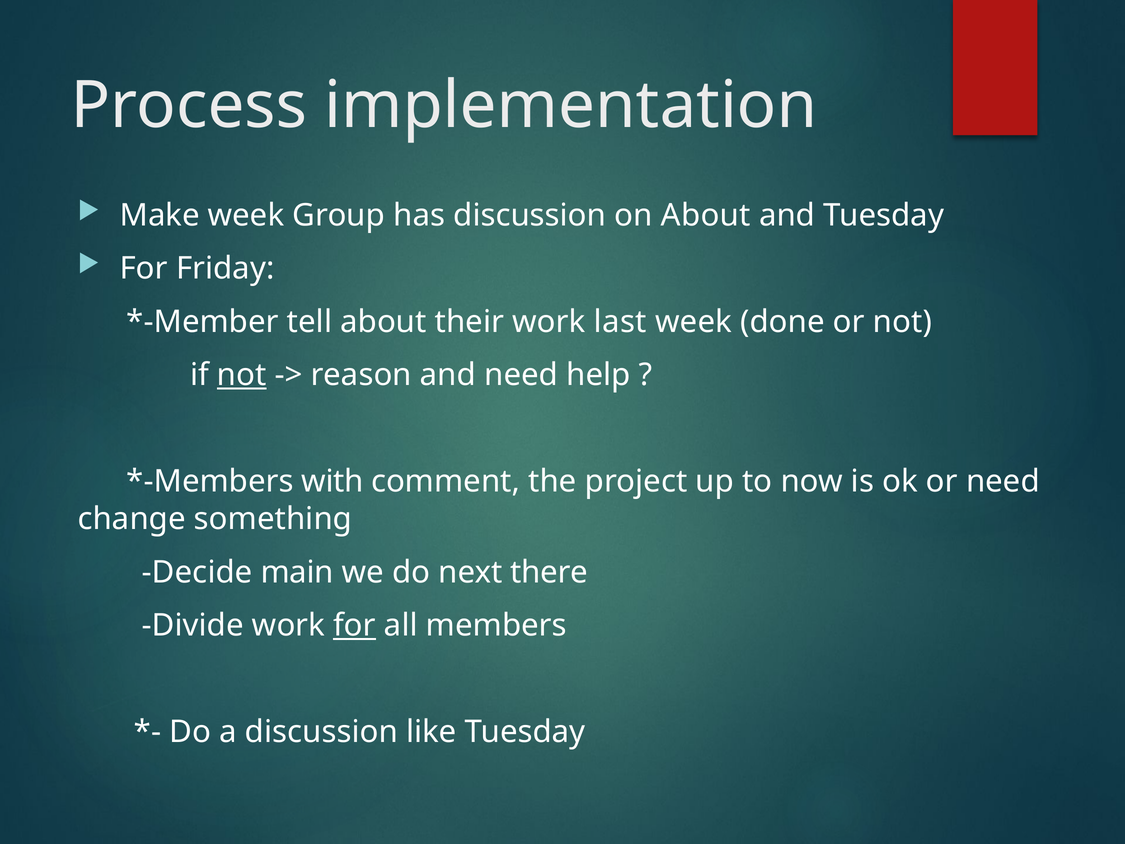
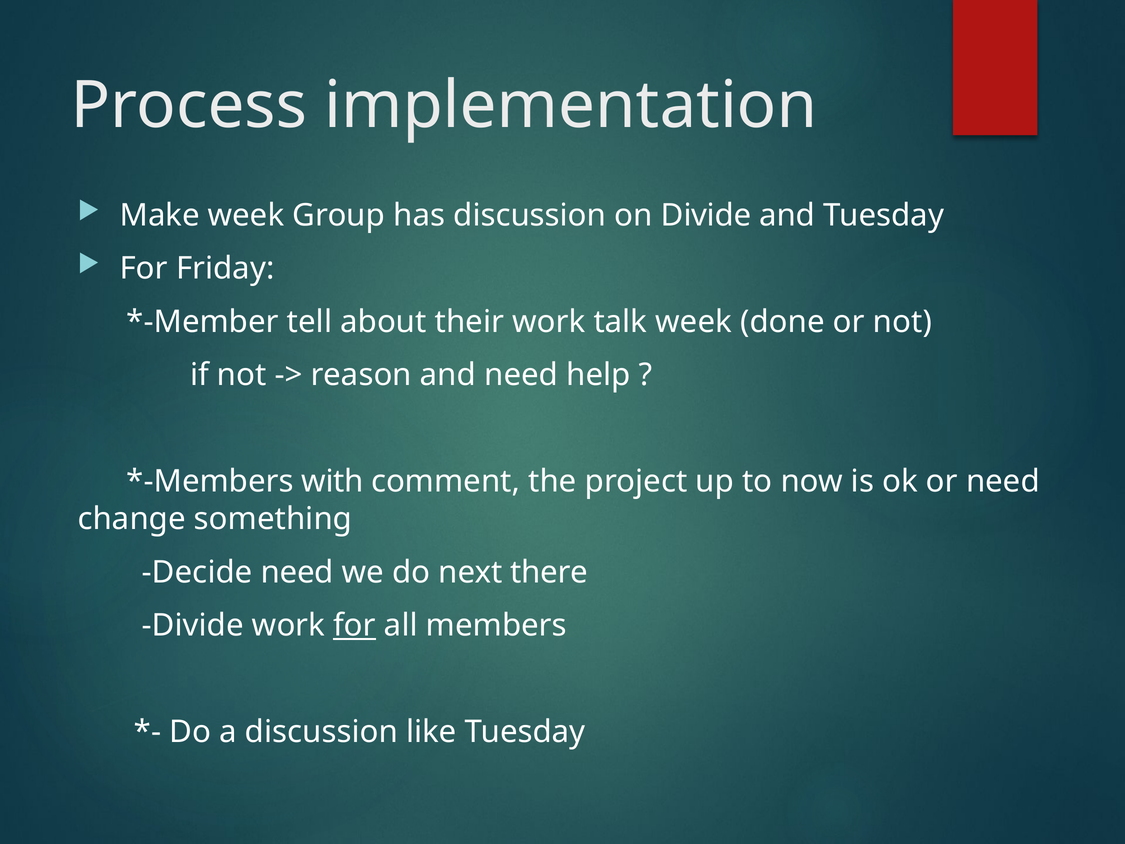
on About: About -> Divide
last: last -> talk
not at (242, 375) underline: present -> none
Decide main: main -> need
